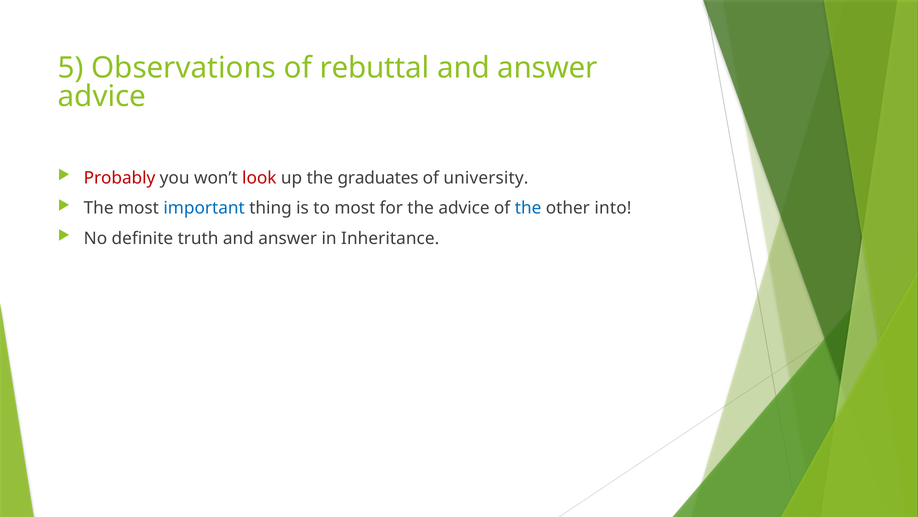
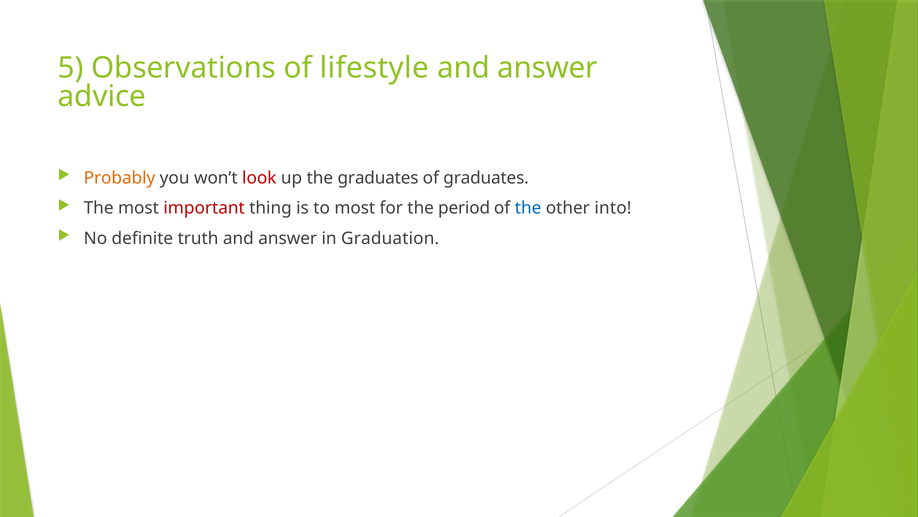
rebuttal: rebuttal -> lifestyle
Probably colour: red -> orange
of university: university -> graduates
important colour: blue -> red
the advice: advice -> period
Inheritance: Inheritance -> Graduation
